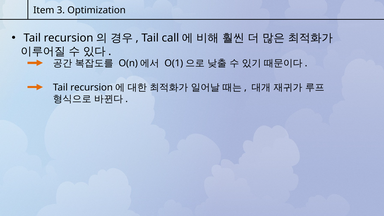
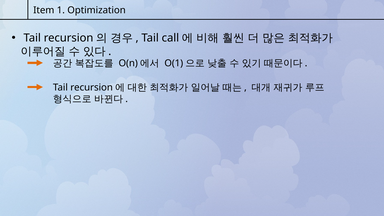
3: 3 -> 1
